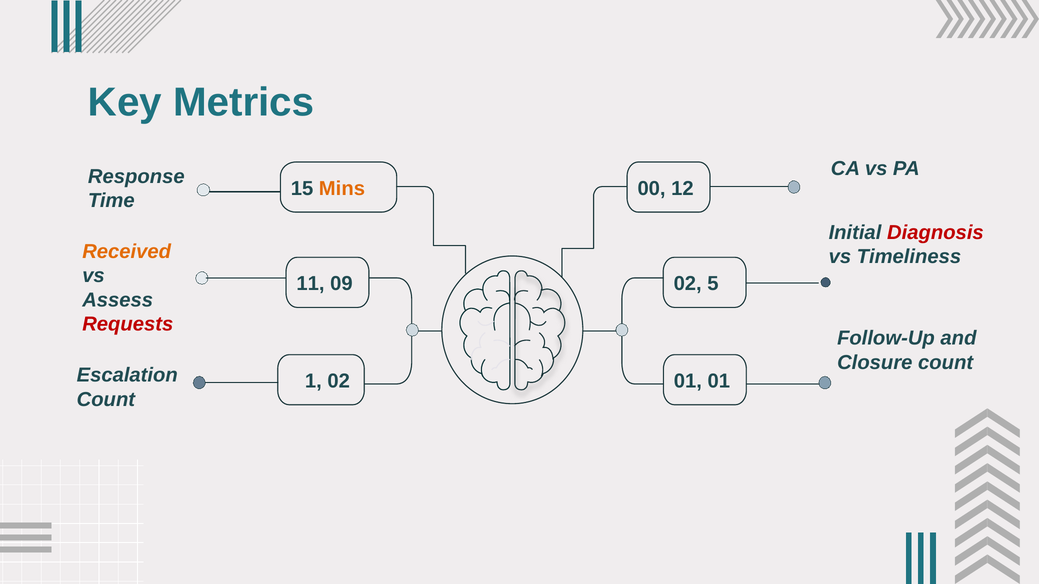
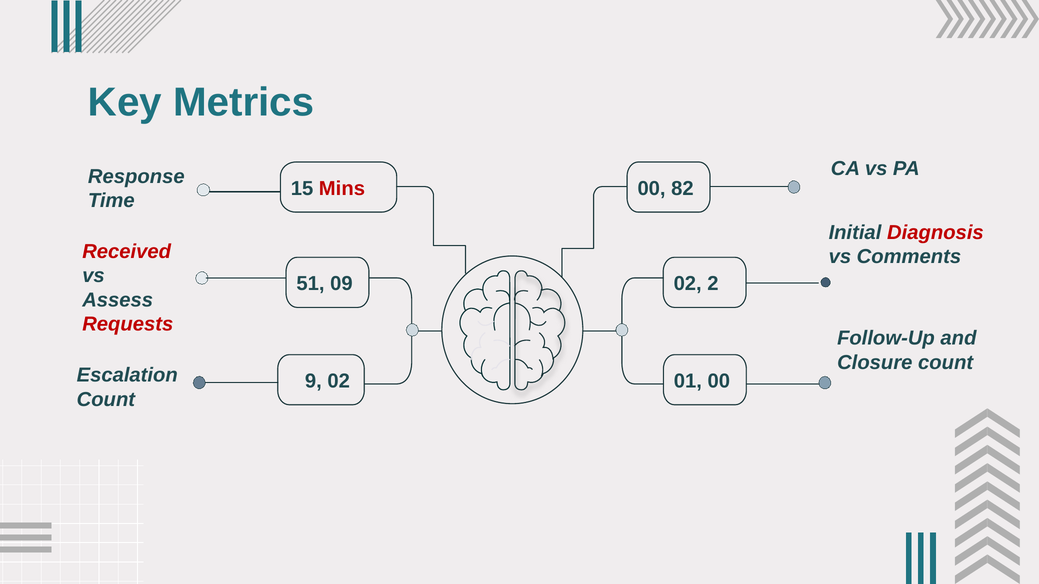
Mins colour: orange -> red
12: 12 -> 82
Received colour: orange -> red
Timeliness: Timeliness -> Comments
11: 11 -> 51
5: 5 -> 2
1: 1 -> 9
01 01: 01 -> 00
